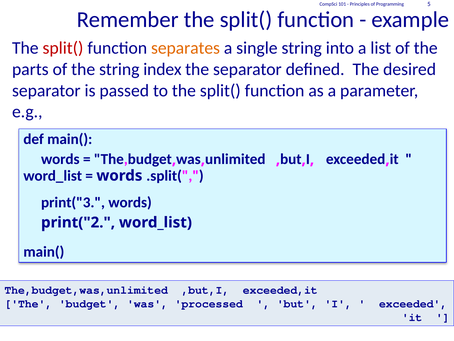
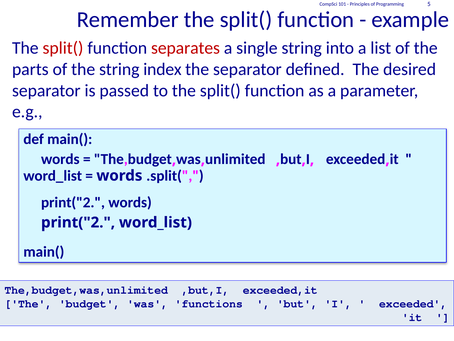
separates colour: orange -> red
print("3 at (73, 202): print("3 -> print("2
processed: processed -> functions
